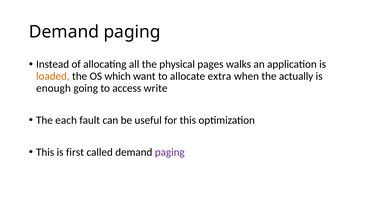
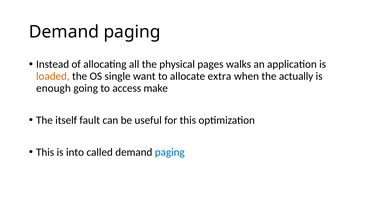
which: which -> single
write: write -> make
each: each -> itself
first: first -> into
paging at (170, 152) colour: purple -> blue
